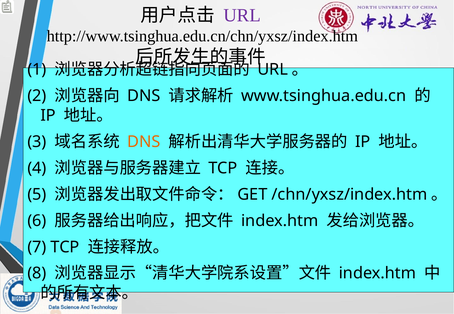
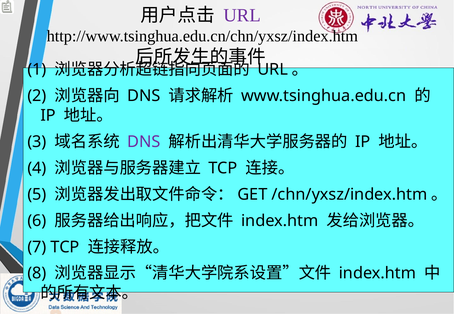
DNS at (144, 142) colour: orange -> purple
